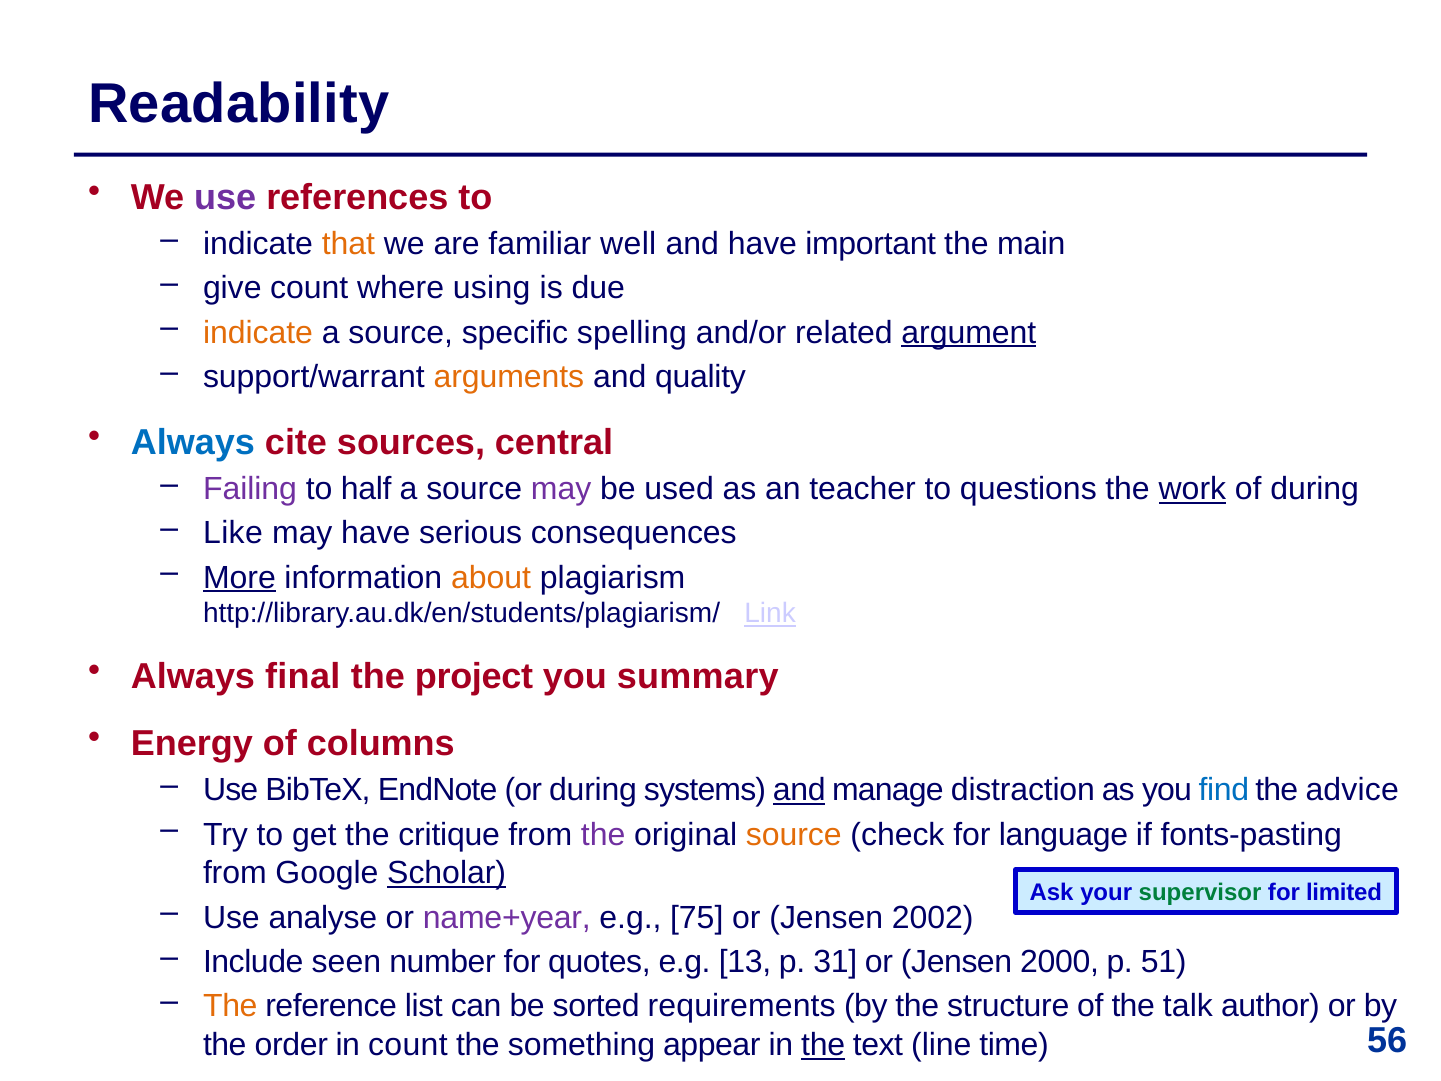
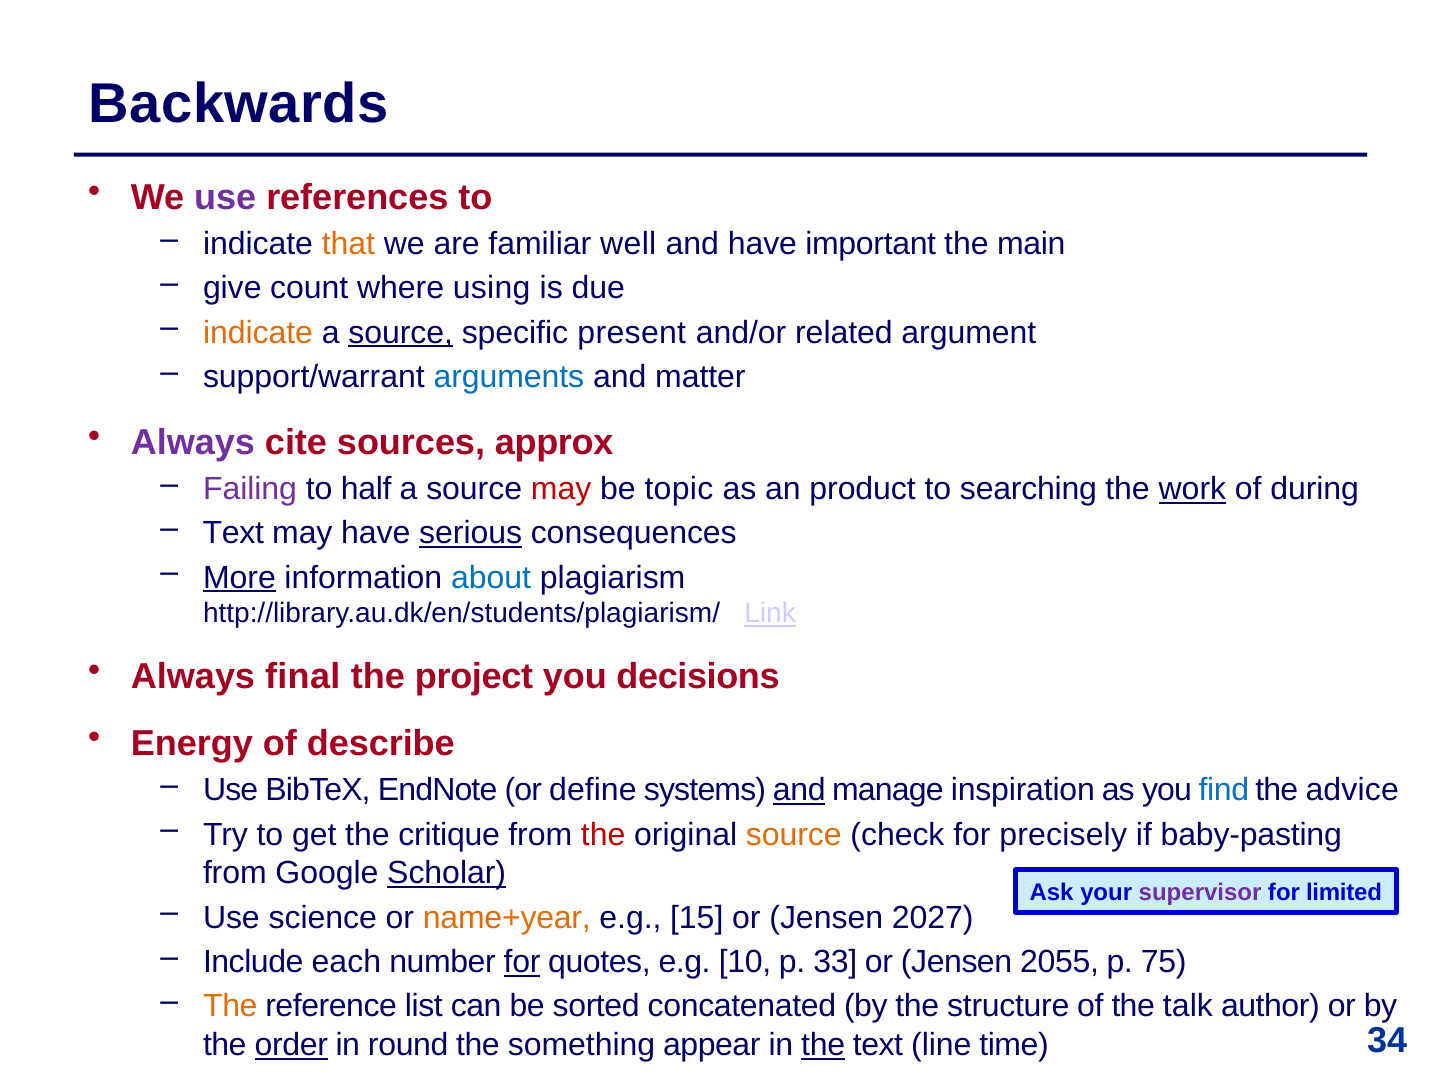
Readability: Readability -> Backwards
source at (401, 333) underline: none -> present
spelling: spelling -> present
argument underline: present -> none
arguments colour: orange -> blue
quality: quality -> matter
Always at (193, 442) colour: blue -> purple
central: central -> approx
may at (561, 489) colour: purple -> red
used: used -> topic
teacher: teacher -> product
questions: questions -> searching
Like at (233, 533): Like -> Text
serious underline: none -> present
about colour: orange -> blue
summary: summary -> decisions
columns: columns -> describe
or during: during -> define
distraction: distraction -> inspiration
the at (603, 834) colour: purple -> red
language: language -> precisely
fonts-pasting: fonts-pasting -> baby-pasting
supervisor colour: green -> purple
analyse: analyse -> science
name+year colour: purple -> orange
75: 75 -> 15
2002: 2002 -> 2027
seen: seen -> each
for at (522, 962) underline: none -> present
13: 13 -> 10
31: 31 -> 33
2000: 2000 -> 2055
51: 51 -> 75
requirements: requirements -> concatenated
order underline: none -> present
in count: count -> round
56: 56 -> 34
